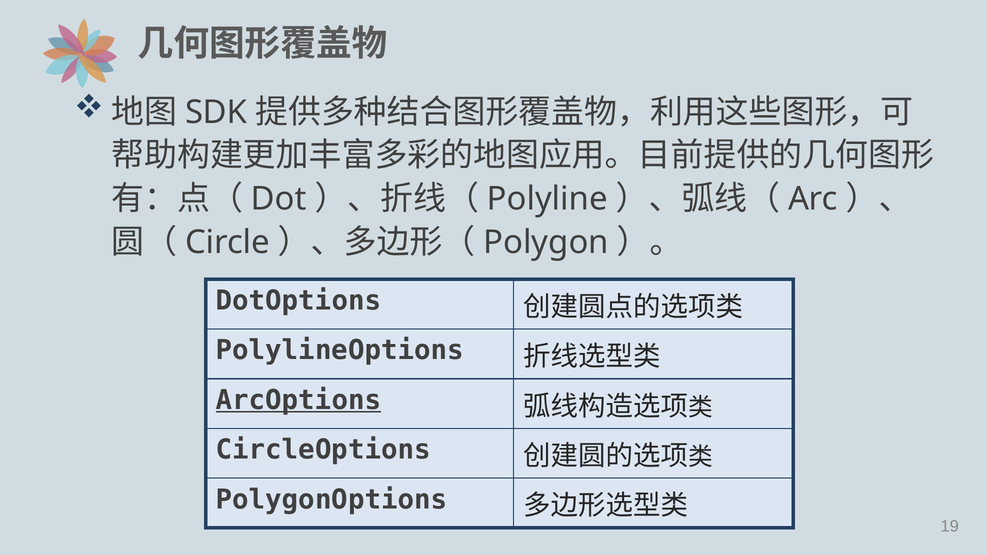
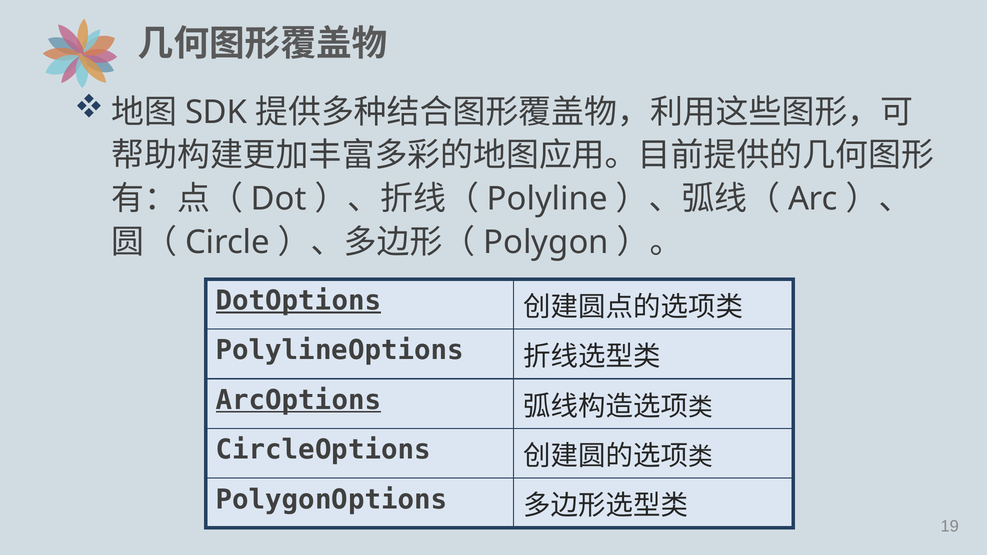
DotOptions underline: none -> present
